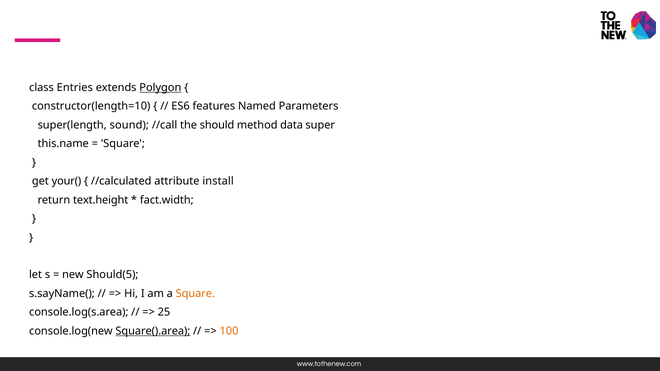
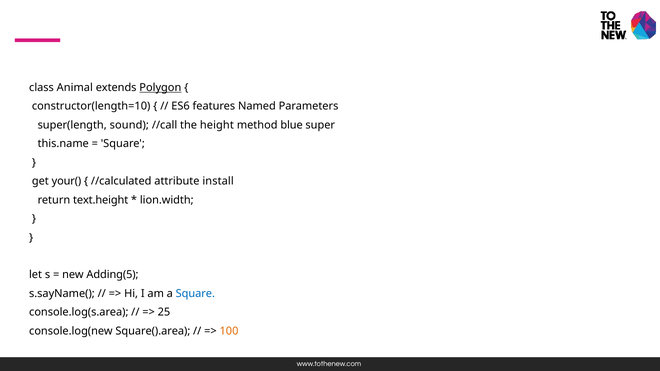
Entries: Entries -> Animal
should: should -> height
data: data -> blue
fact.width: fact.width -> lion.width
Should(5: Should(5 -> Adding(5
Square at (195, 294) colour: orange -> blue
Square().area underline: present -> none
